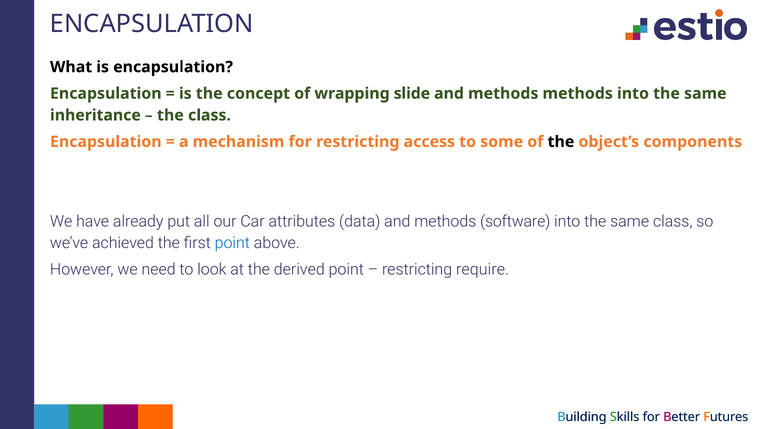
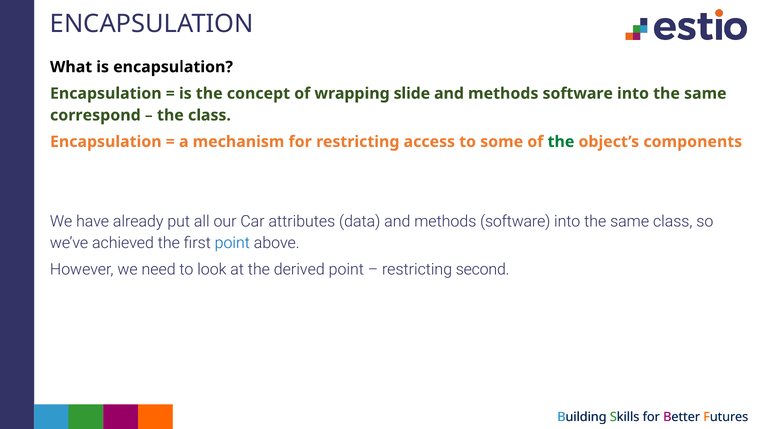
methods at (578, 94): methods -> software
inheritance: inheritance -> correspond
the at (561, 142) colour: black -> green
require: require -> second
